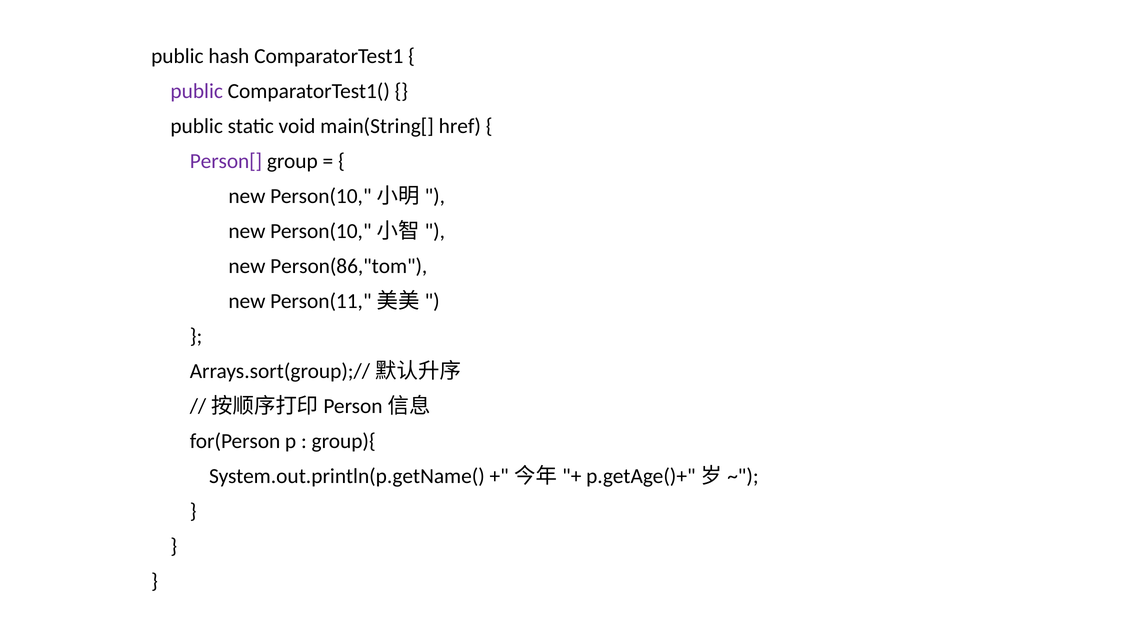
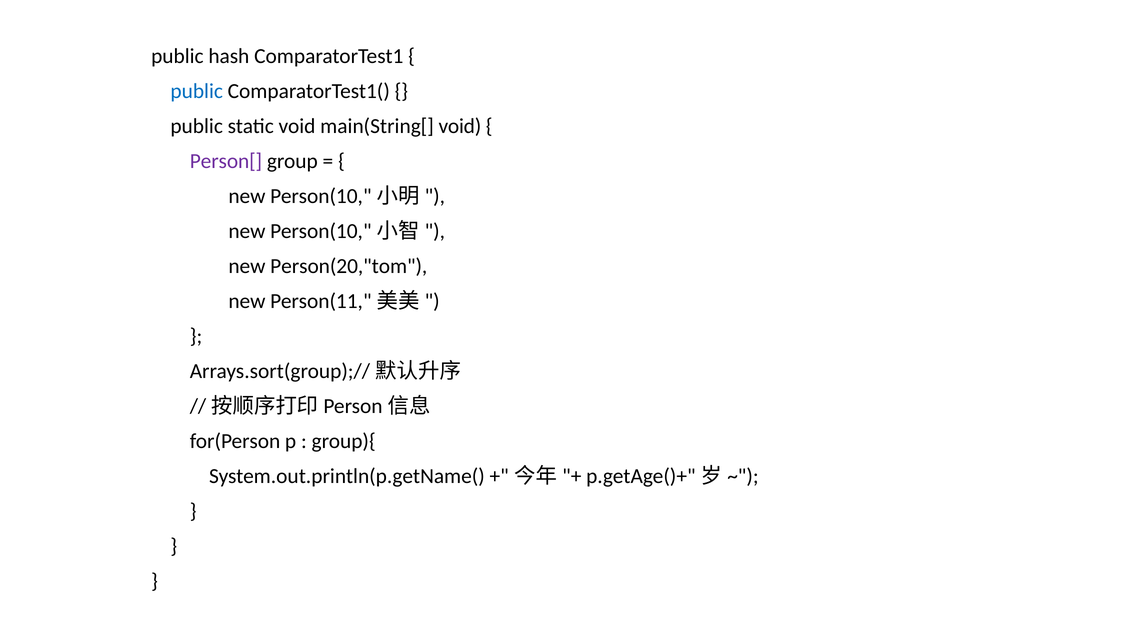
public at (197, 91) colour: purple -> blue
main(String[ href: href -> void
Person(86,"tom: Person(86,"tom -> Person(20,"tom
